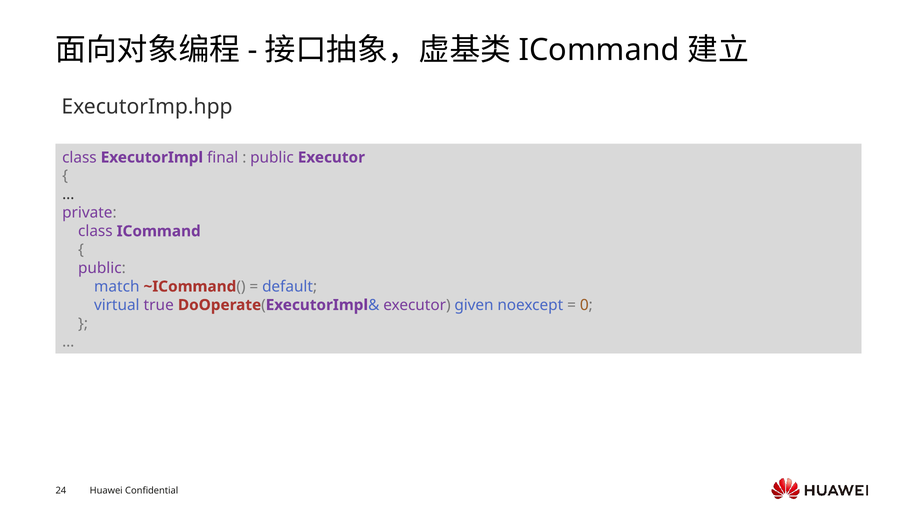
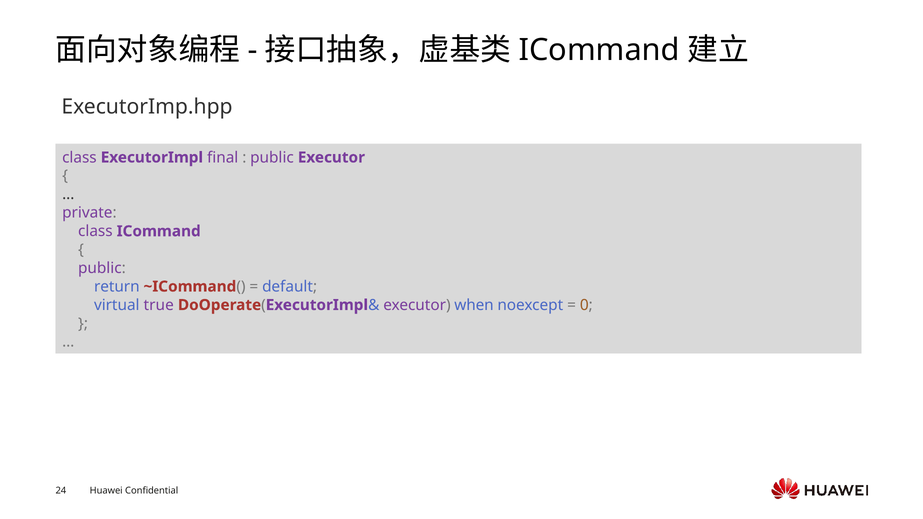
match: match -> return
given: given -> when
